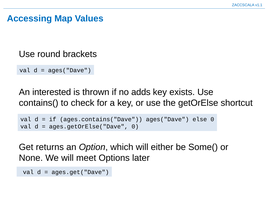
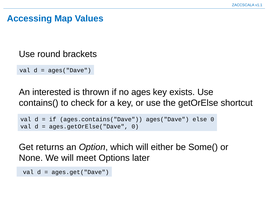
adds: adds -> ages
